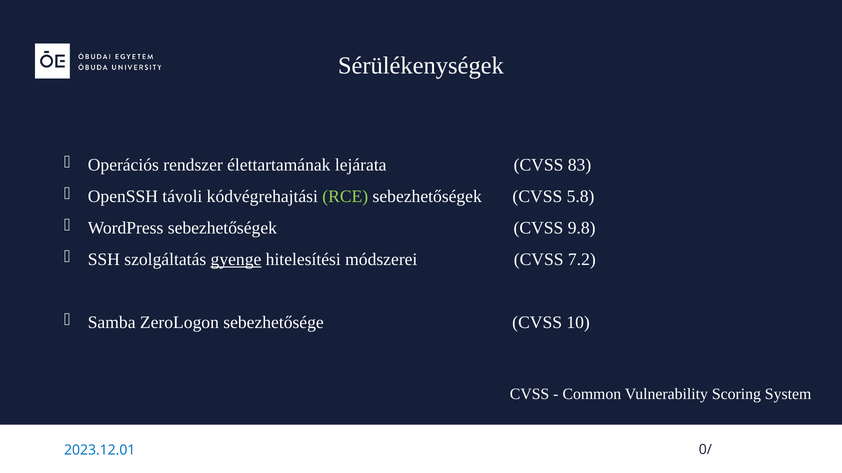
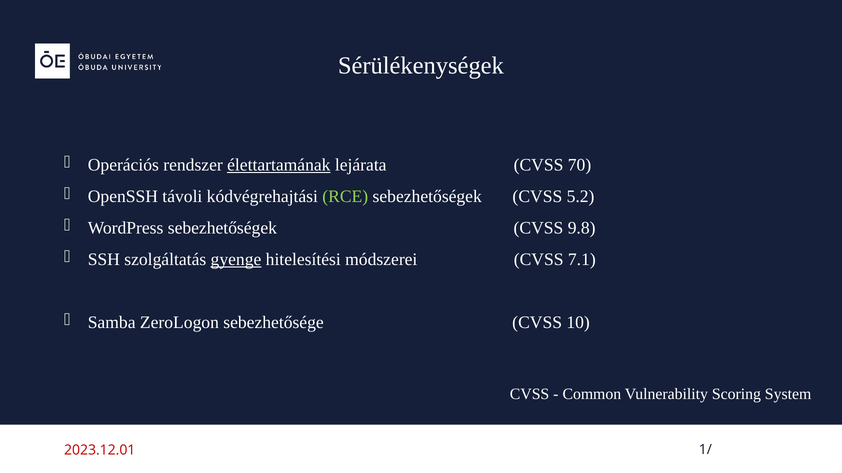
élettartamának underline: none -> present
83: 83 -> 70
5.8: 5.8 -> 5.2
7.2: 7.2 -> 7.1
0/: 0/ -> 1/
2023.12.01 colour: blue -> red
